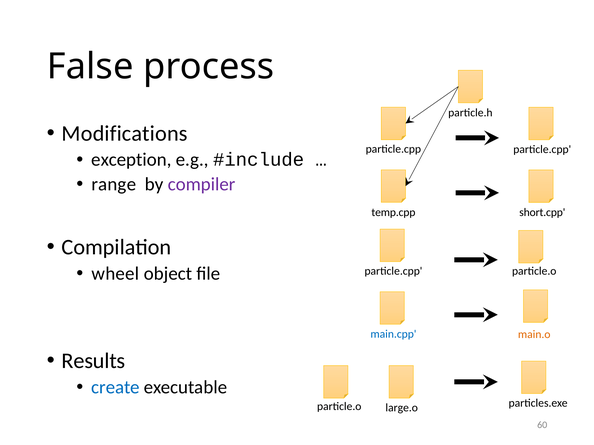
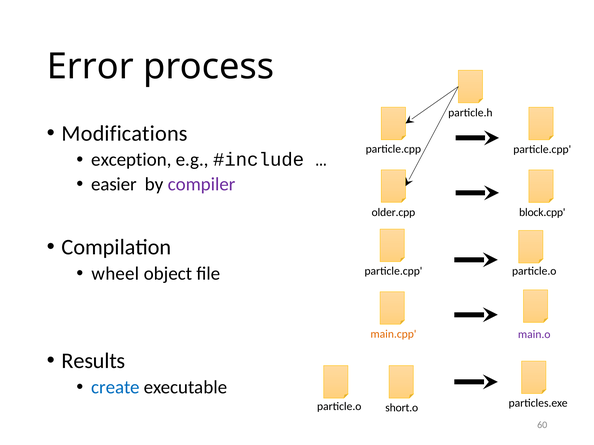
False: False -> Error
range: range -> easier
temp.cpp: temp.cpp -> older.cpp
short.cpp: short.cpp -> block.cpp
main.cpp colour: blue -> orange
main.o colour: orange -> purple
large.o: large.o -> short.o
